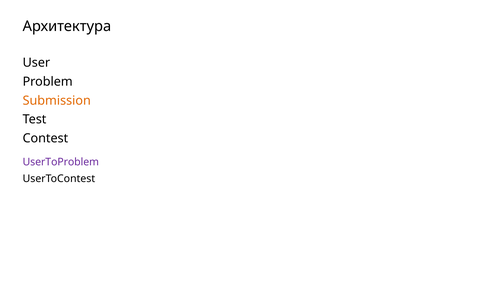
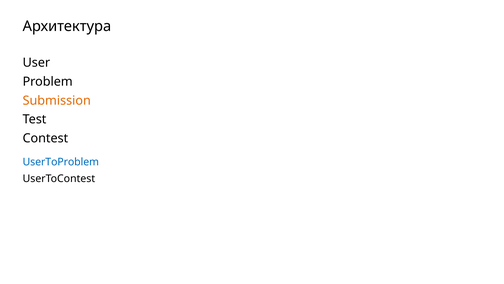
UserToProblem colour: purple -> blue
